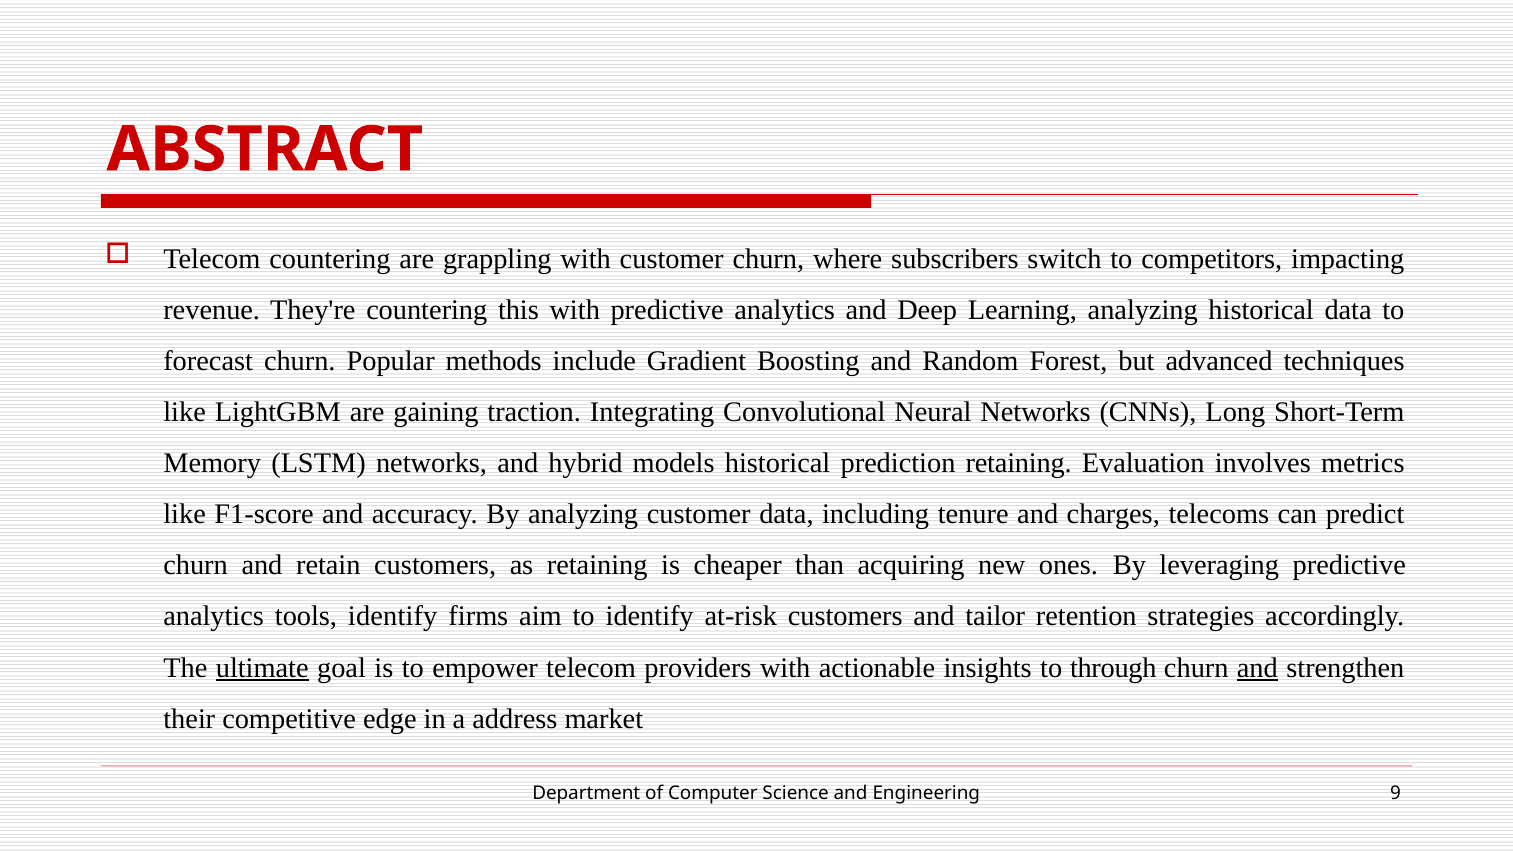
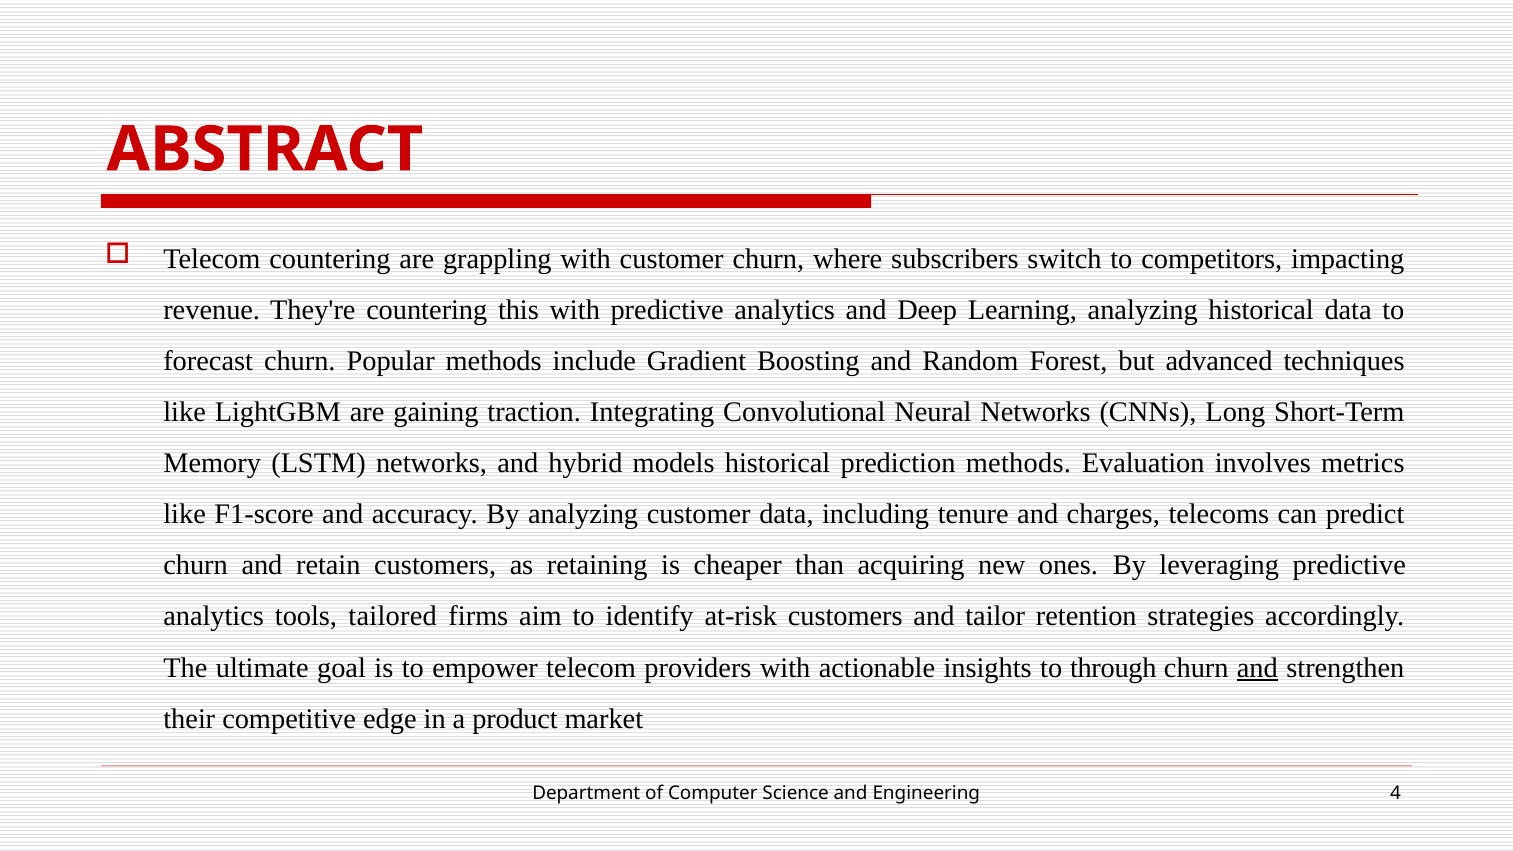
prediction retaining: retaining -> methods
tools identify: identify -> tailored
ultimate underline: present -> none
address: address -> product
9: 9 -> 4
